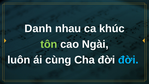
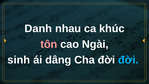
tôn colour: light green -> pink
luôn: luôn -> sinh
cùng: cùng -> dâng
